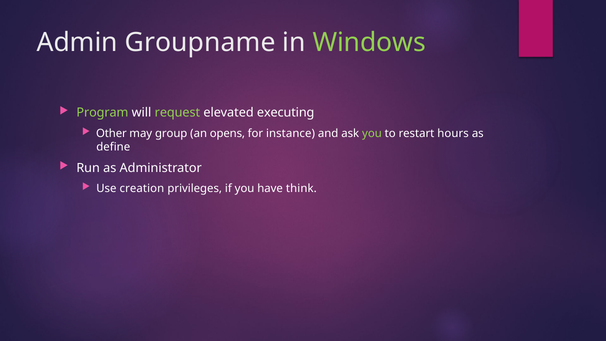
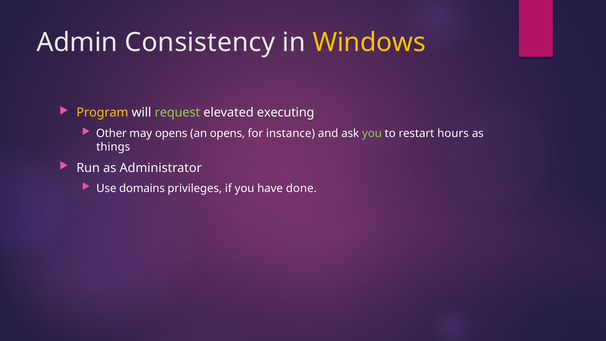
Groupname: Groupname -> Consistency
Windows colour: light green -> yellow
Program colour: light green -> yellow
may group: group -> opens
define: define -> things
creation: creation -> domains
think: think -> done
